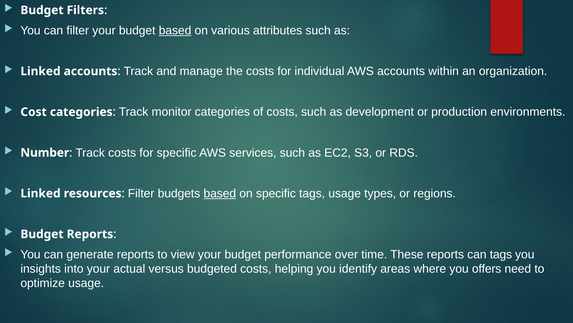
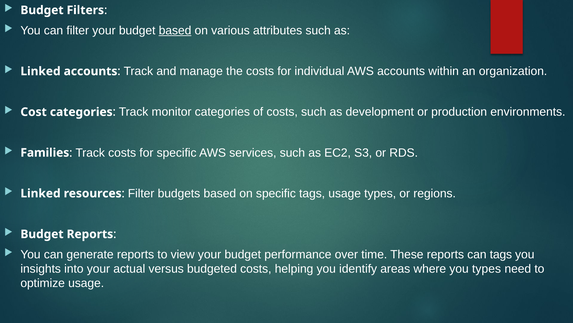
Number: Number -> Families
based at (220, 193) underline: present -> none
you offers: offers -> types
